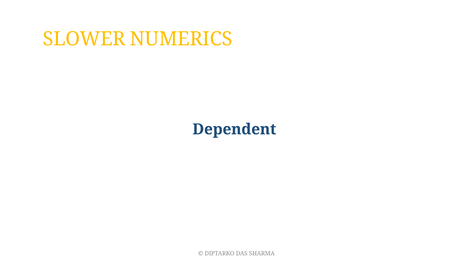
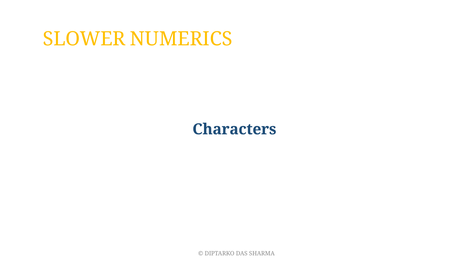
Dependent: Dependent -> Characters
